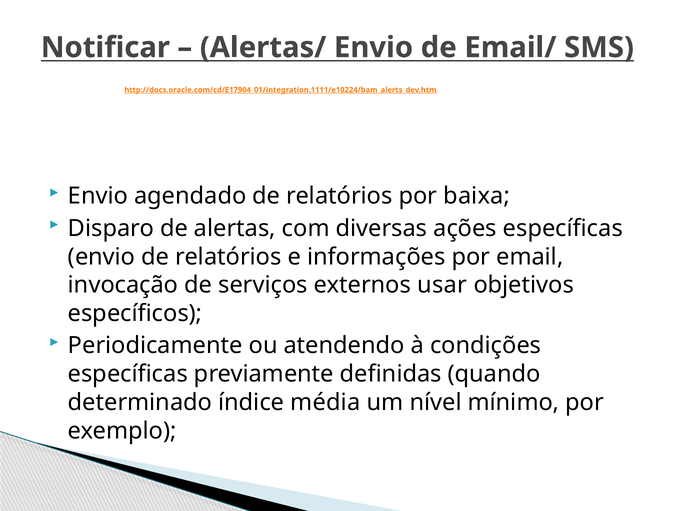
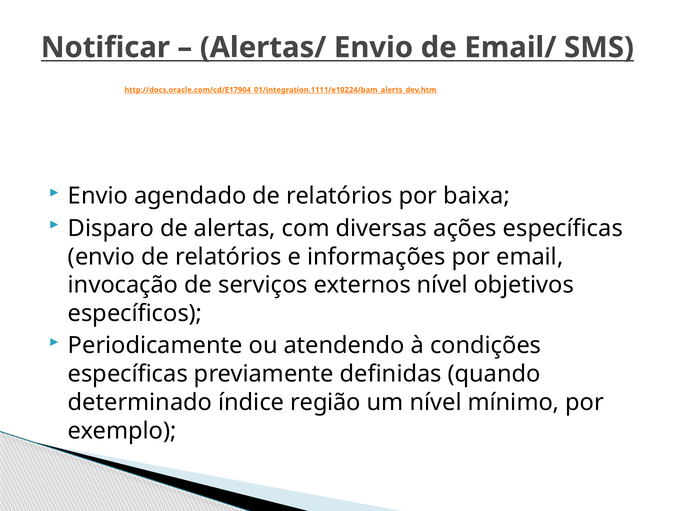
externos usar: usar -> nível
média: média -> região
